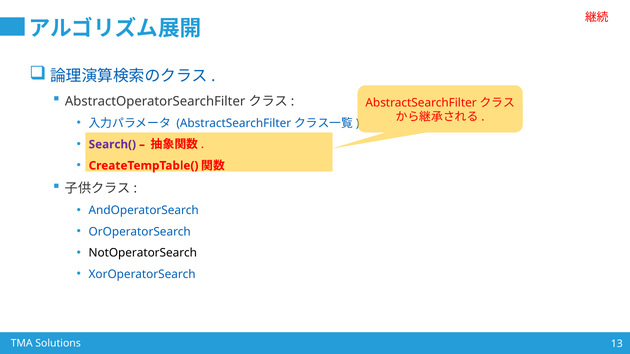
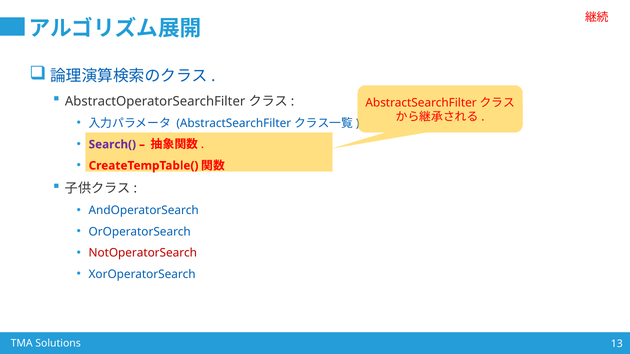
NotOperatorSearch colour: black -> red
